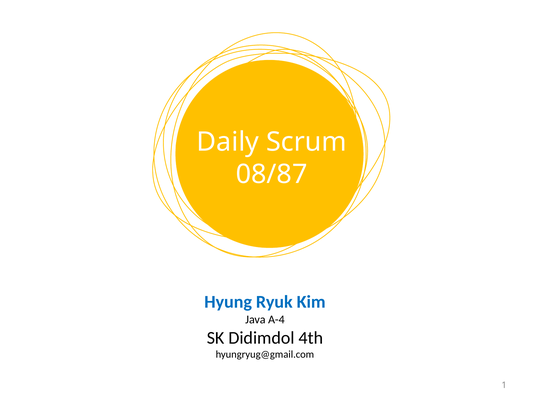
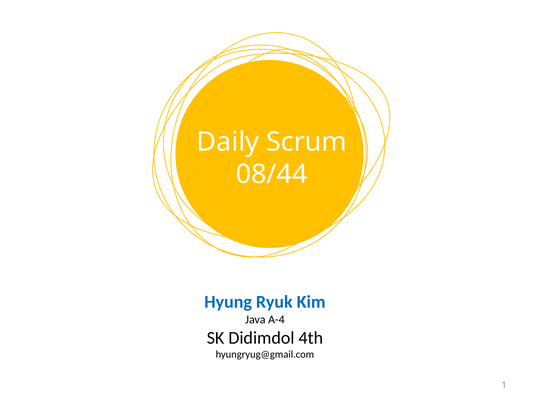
08/87: 08/87 -> 08/44
